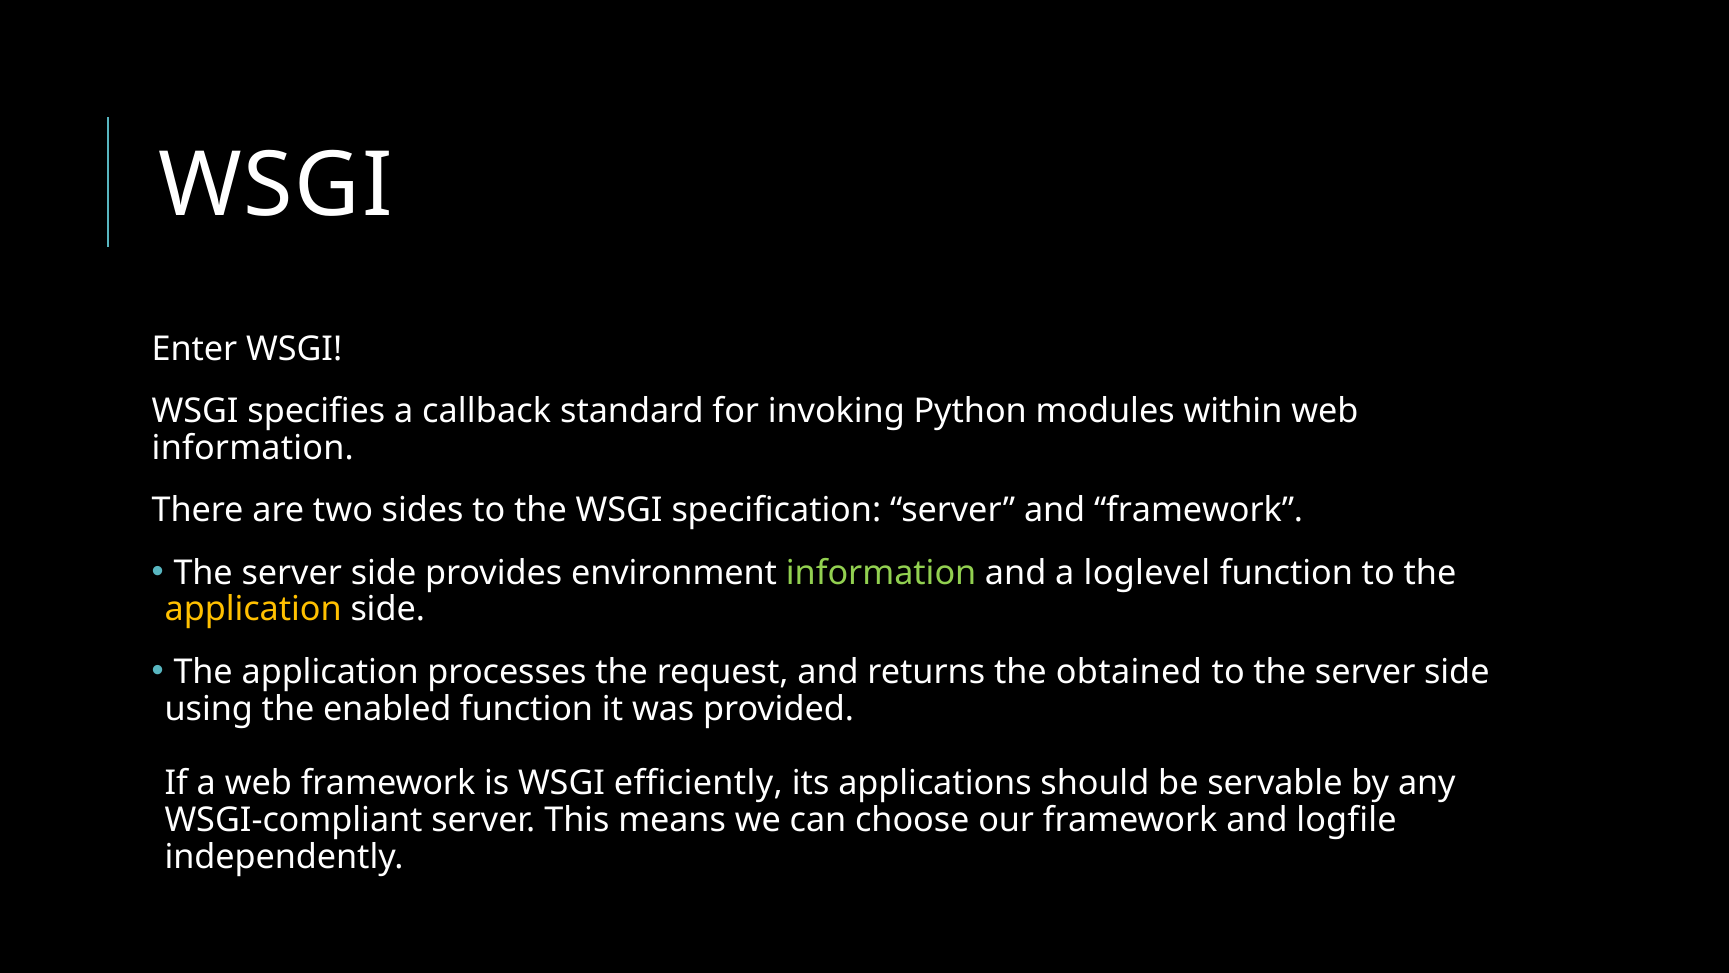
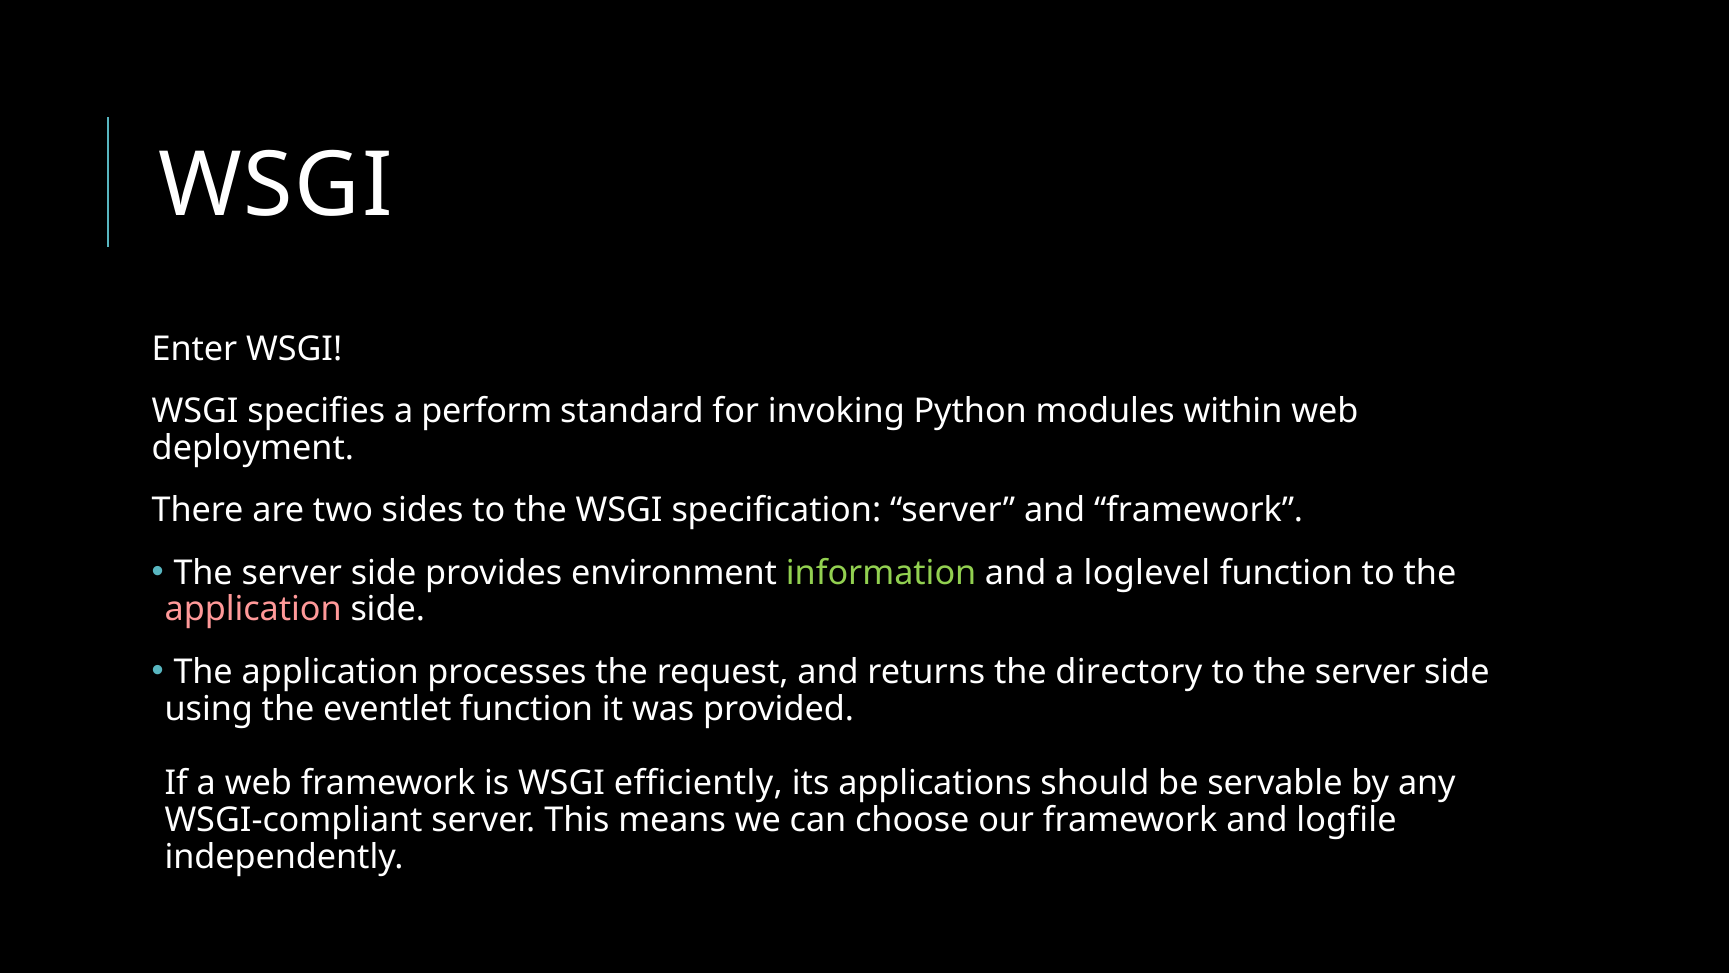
callback: callback -> perform
information at (253, 448): information -> deployment
application at (253, 609) colour: yellow -> pink
obtained: obtained -> directory
enabled: enabled -> eventlet
